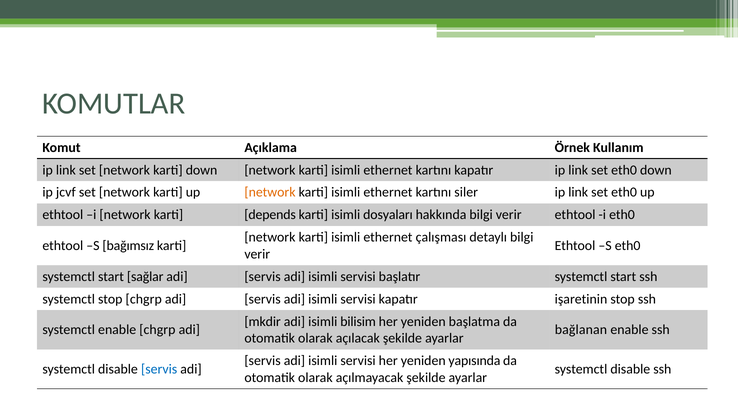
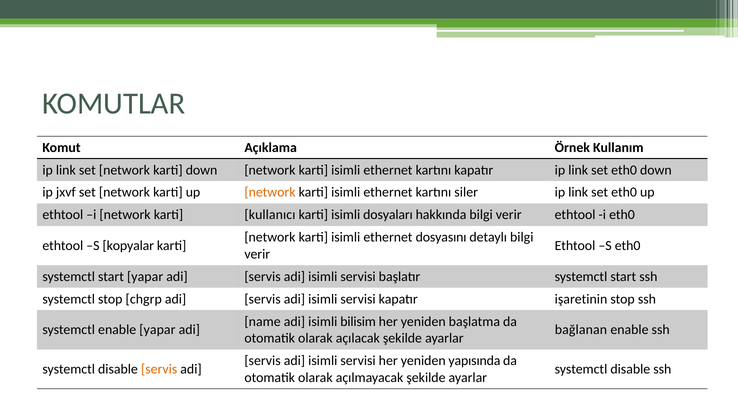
jcvf: jcvf -> jxvf
depends: depends -> kullanıcı
çalışması: çalışması -> dosyasını
bağımsız: bağımsız -> kopyalar
start sağlar: sağlar -> yapar
mkdir: mkdir -> name
enable chgrp: chgrp -> yapar
servis at (159, 369) colour: blue -> orange
